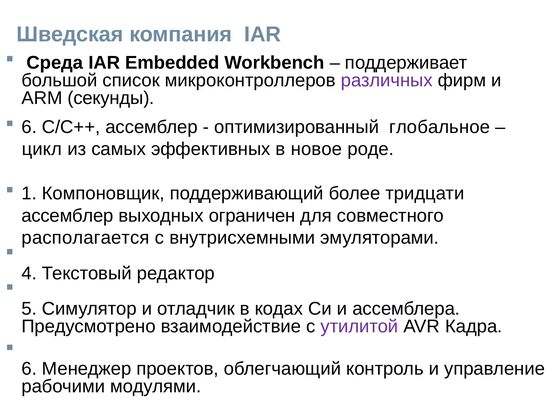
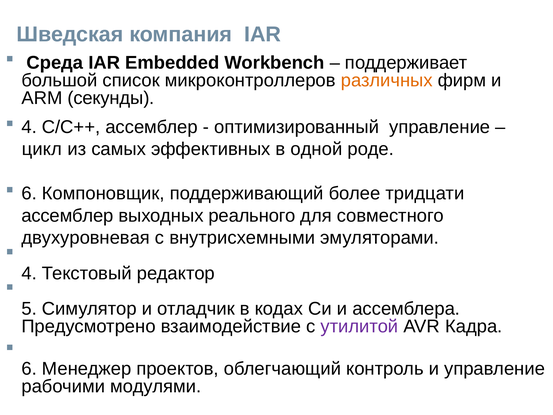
различных colour: purple -> orange
6 at (29, 127): 6 -> 4
оптимизированный глобальное: глобальное -> управление
новое: новое -> одной
1 at (29, 193): 1 -> 6
ограничен: ограничен -> реального
располагается: располагается -> двухуровневая
